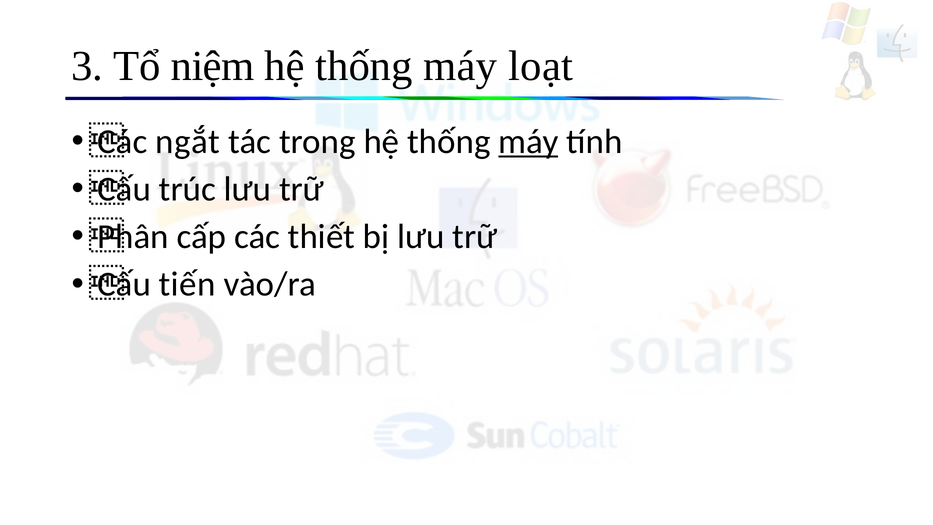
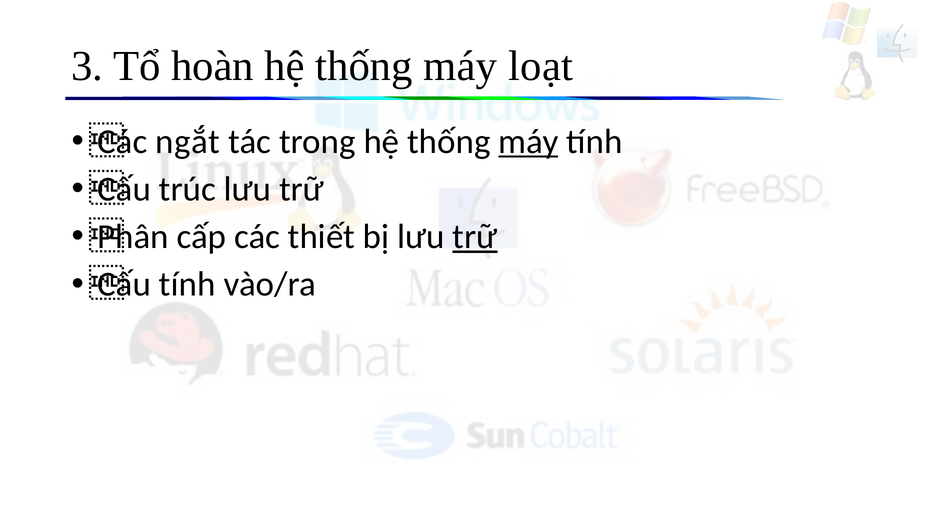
niệm: niệm -> hoàn
trữ at (475, 237) underline: none -> present
tiến at (187, 284): tiến -> tính
